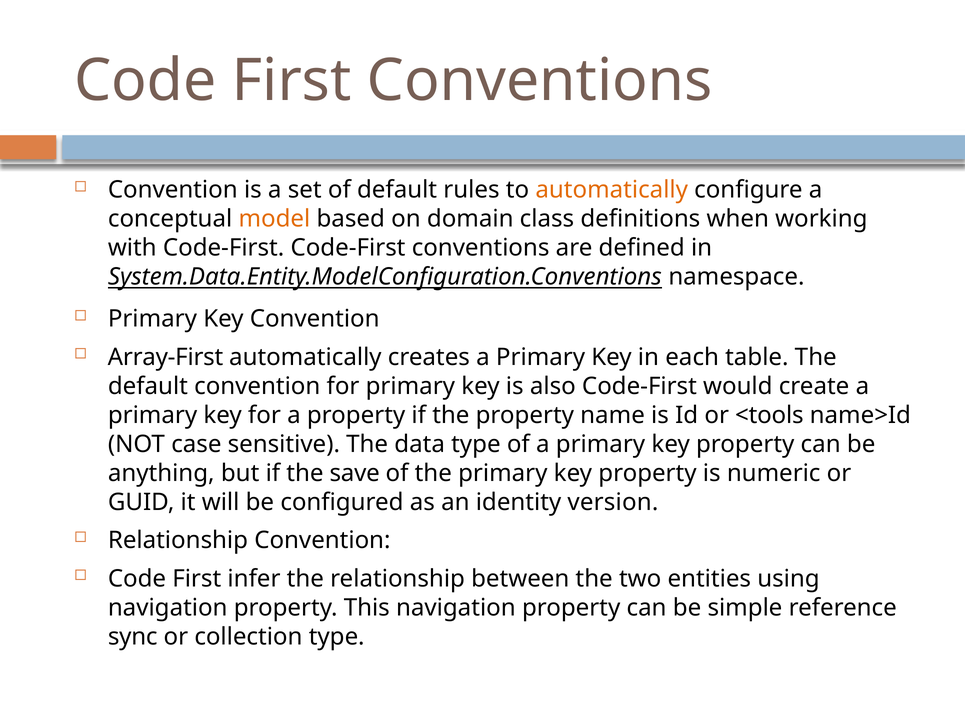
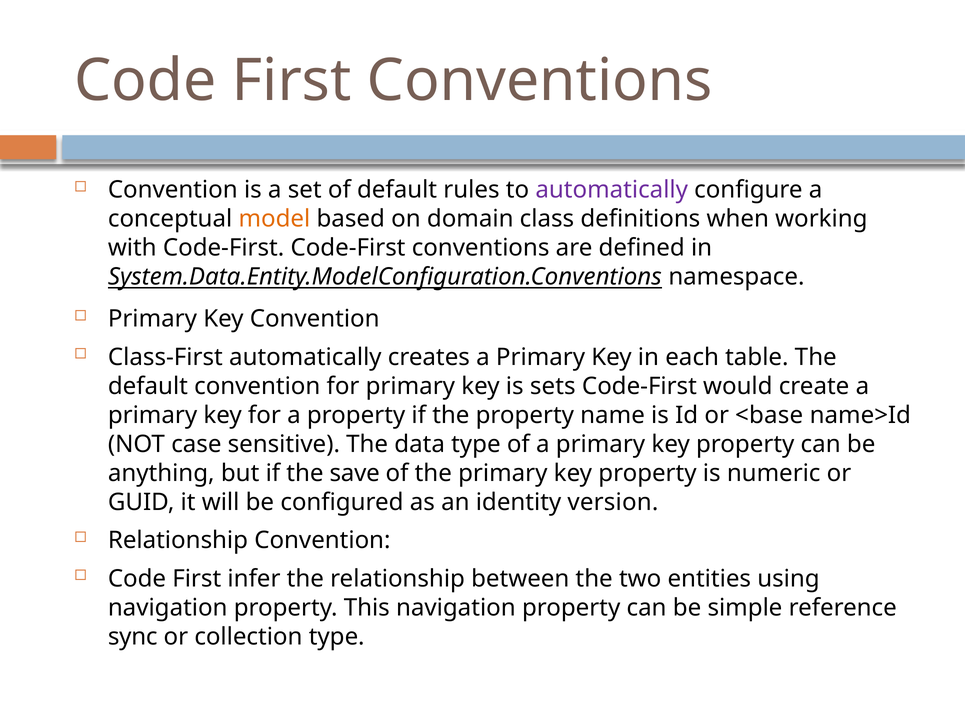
automatically at (612, 190) colour: orange -> purple
Array-First: Array-First -> Class-First
also: also -> sets
<tools: <tools -> <base
